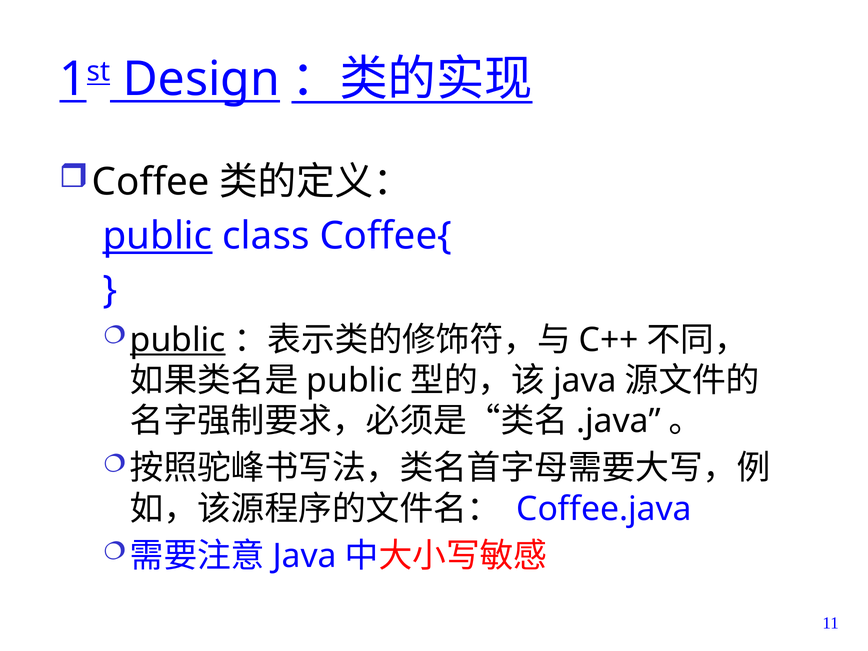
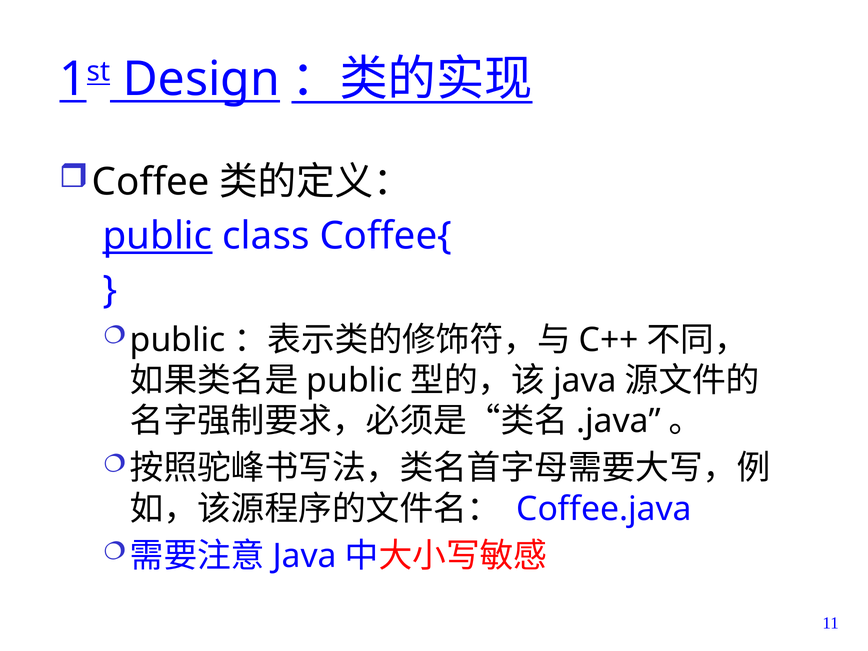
public at (178, 340) underline: present -> none
